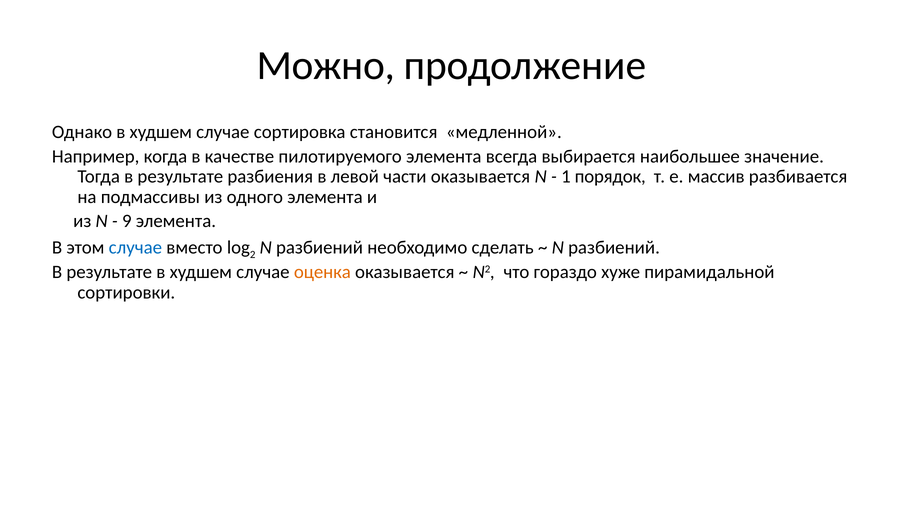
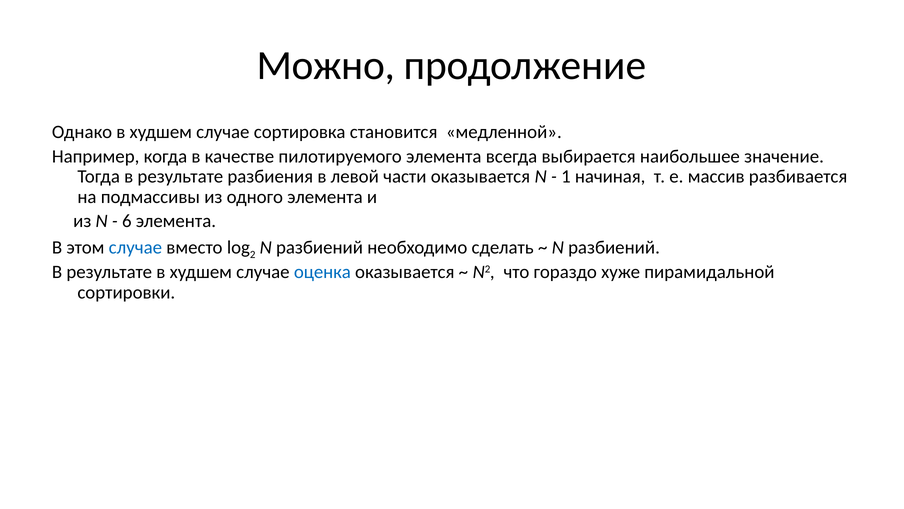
порядок: порядок -> начиная
9: 9 -> 6
оценка colour: orange -> blue
